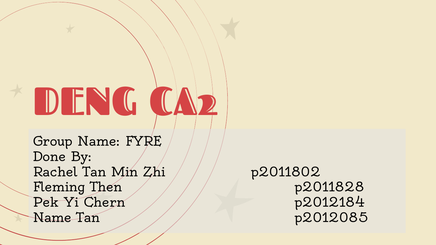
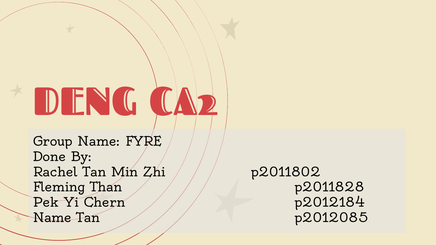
Then: Then -> Than
